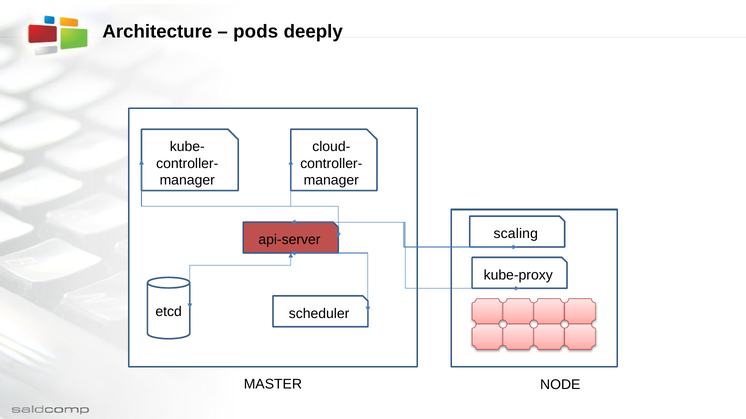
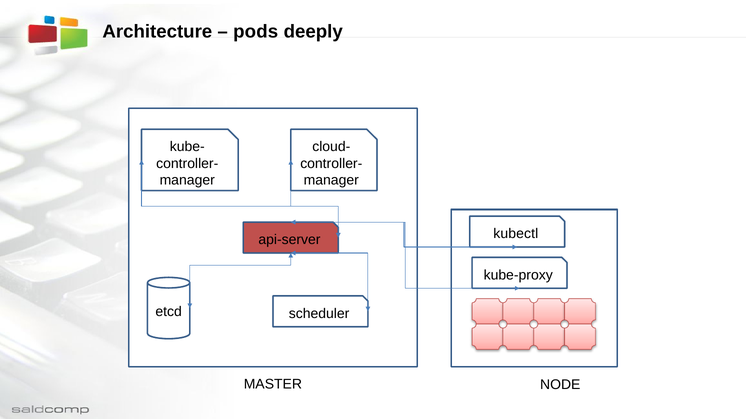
scaling: scaling -> kubectl
